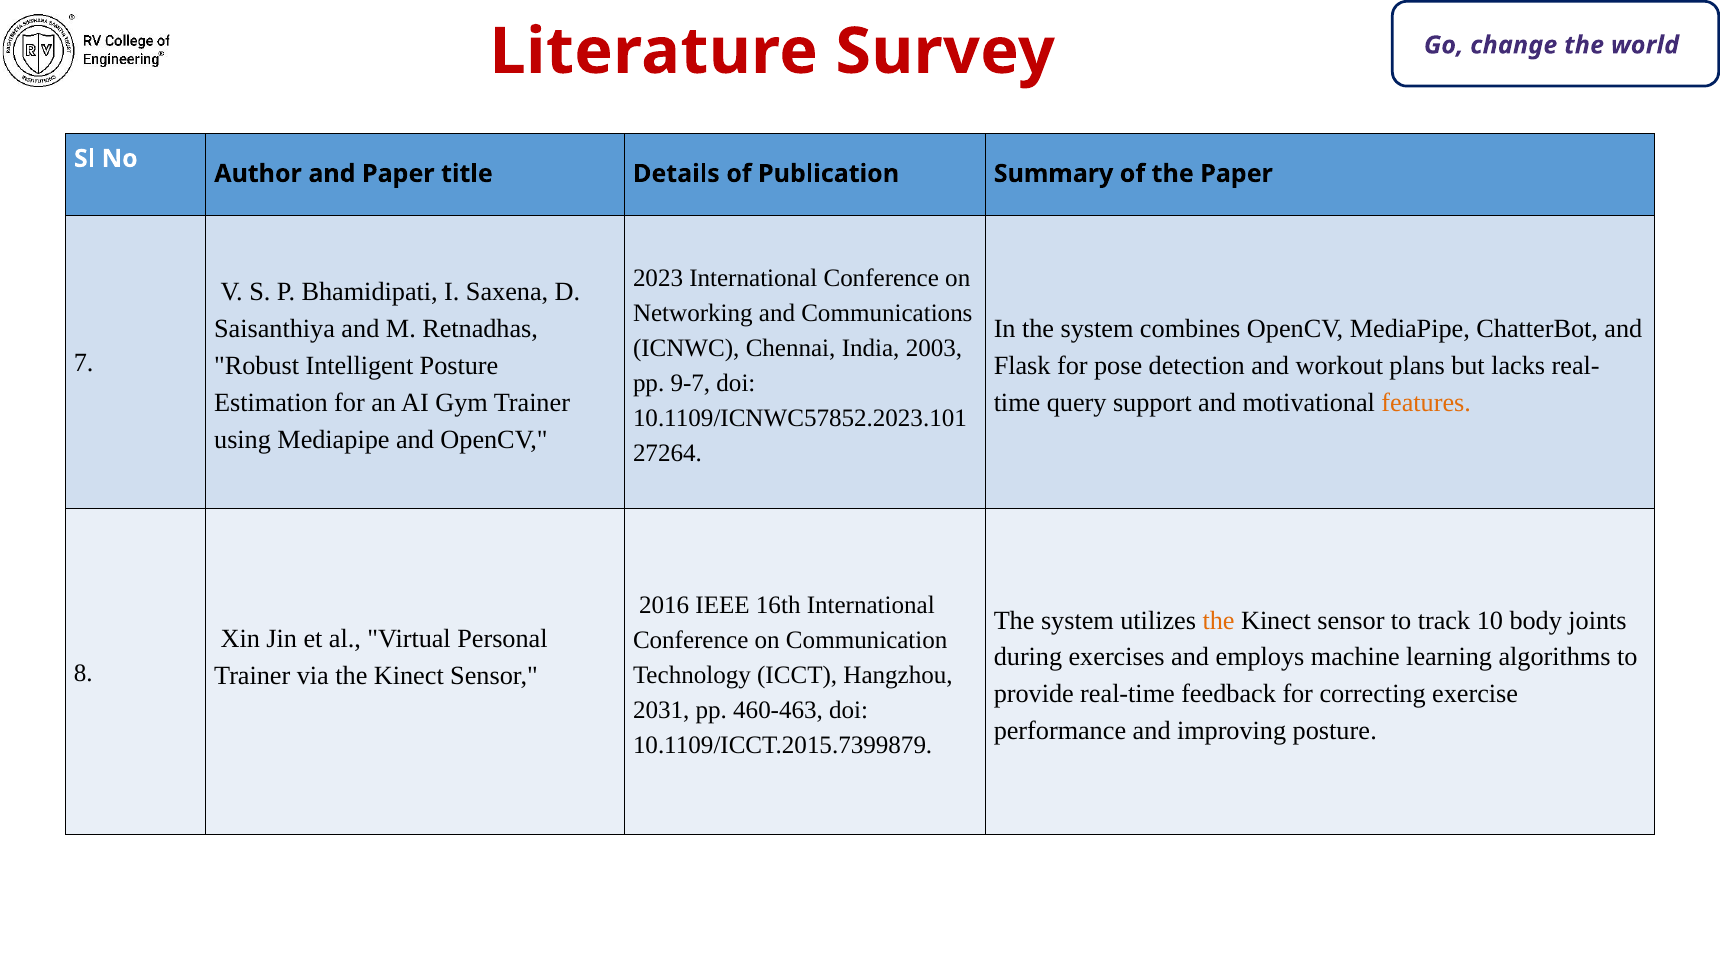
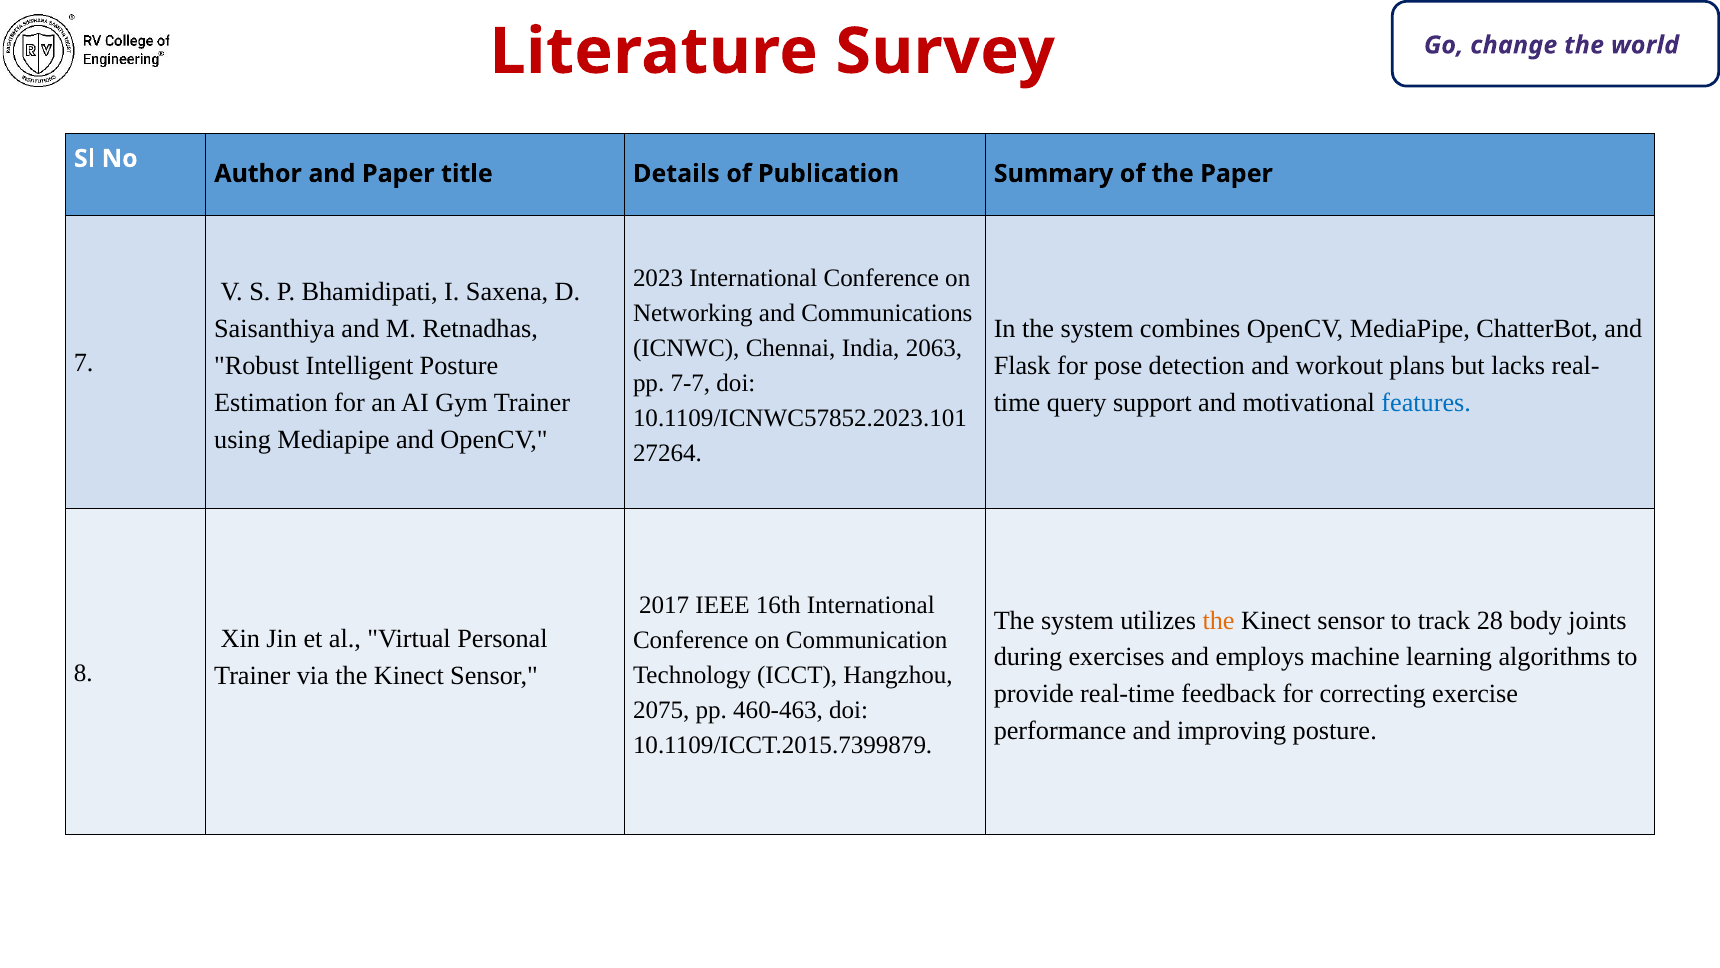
2003: 2003 -> 2063
9-7: 9-7 -> 7-7
features colour: orange -> blue
2016: 2016 -> 2017
10: 10 -> 28
2031: 2031 -> 2075
